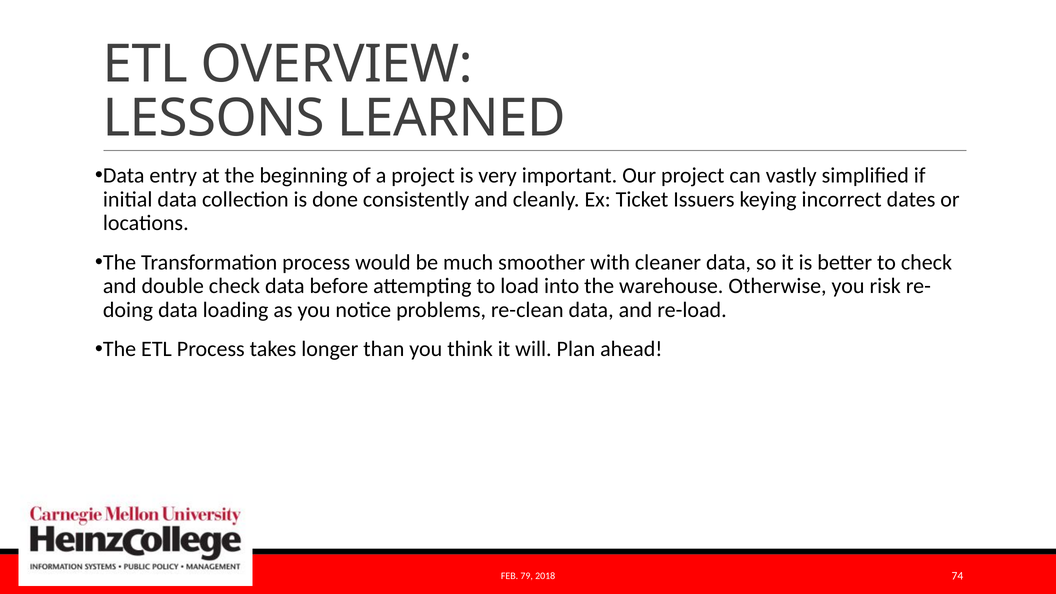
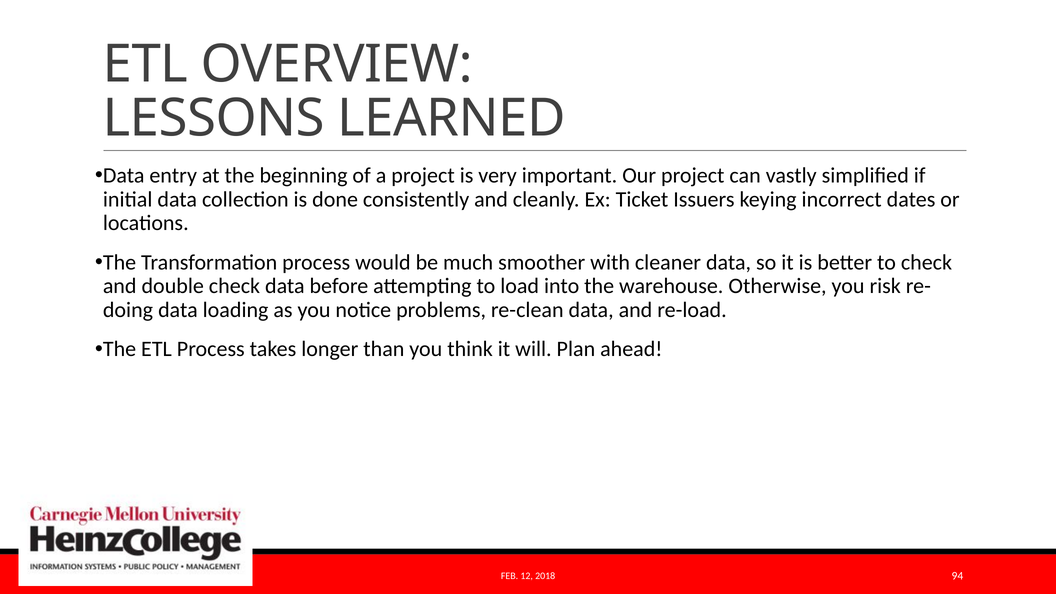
79: 79 -> 12
74: 74 -> 94
